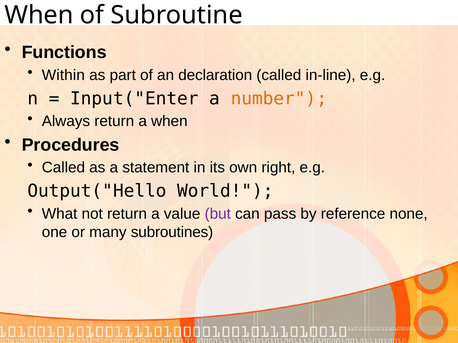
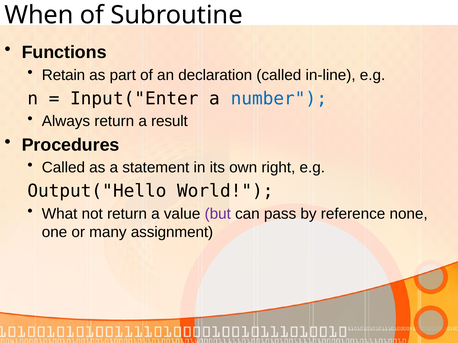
Within: Within -> Retain
number colour: orange -> blue
a when: when -> result
subroutines: subroutines -> assignment
